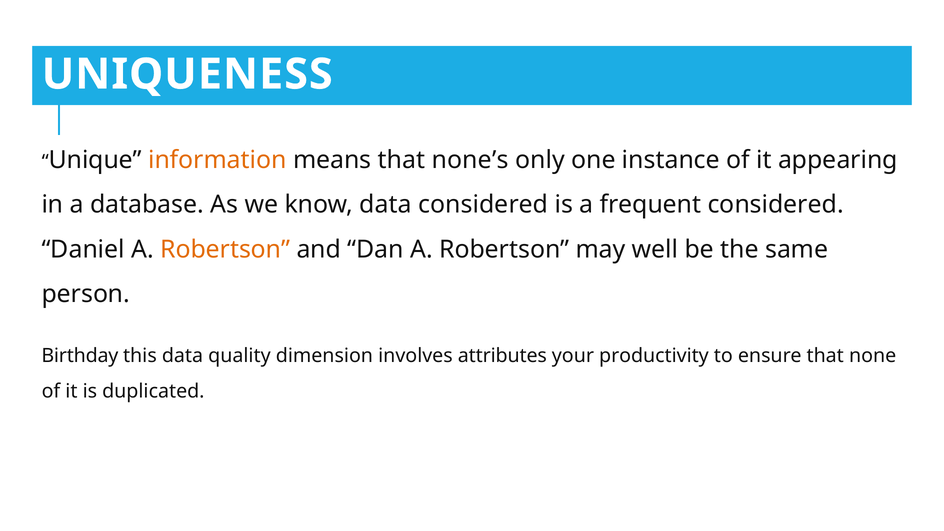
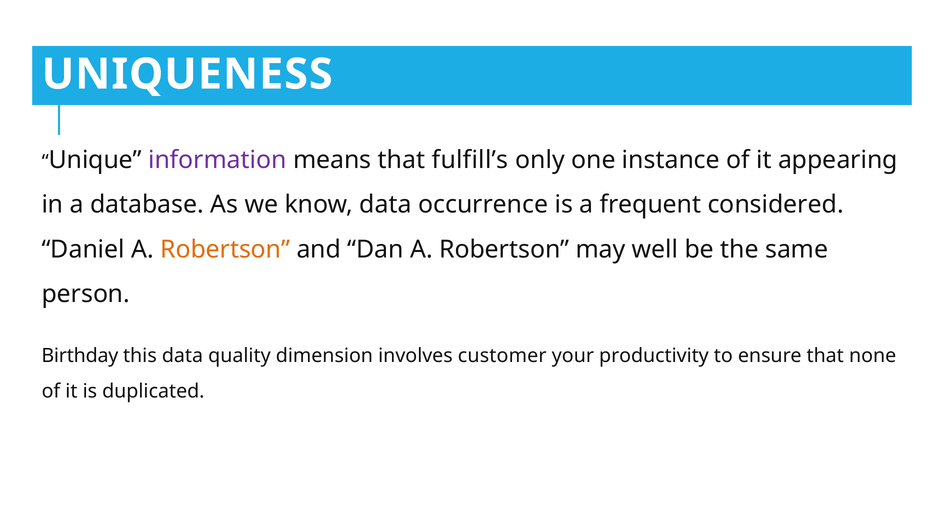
information colour: orange -> purple
none’s: none’s -> fulfill’s
data considered: considered -> occurrence
attributes: attributes -> customer
